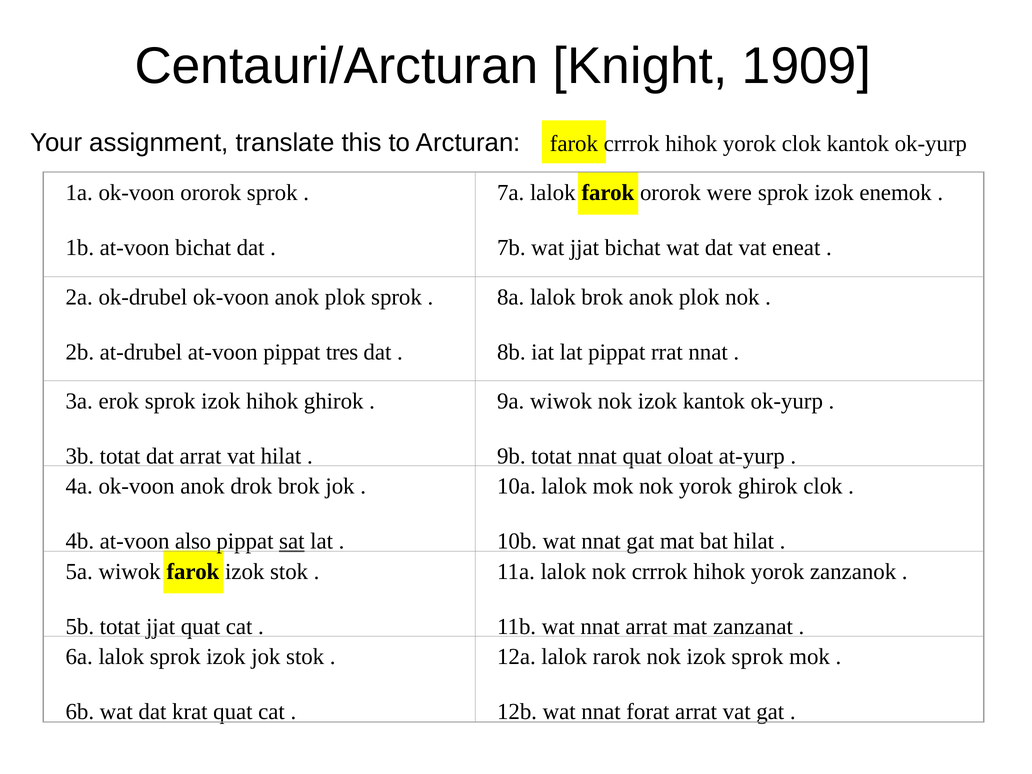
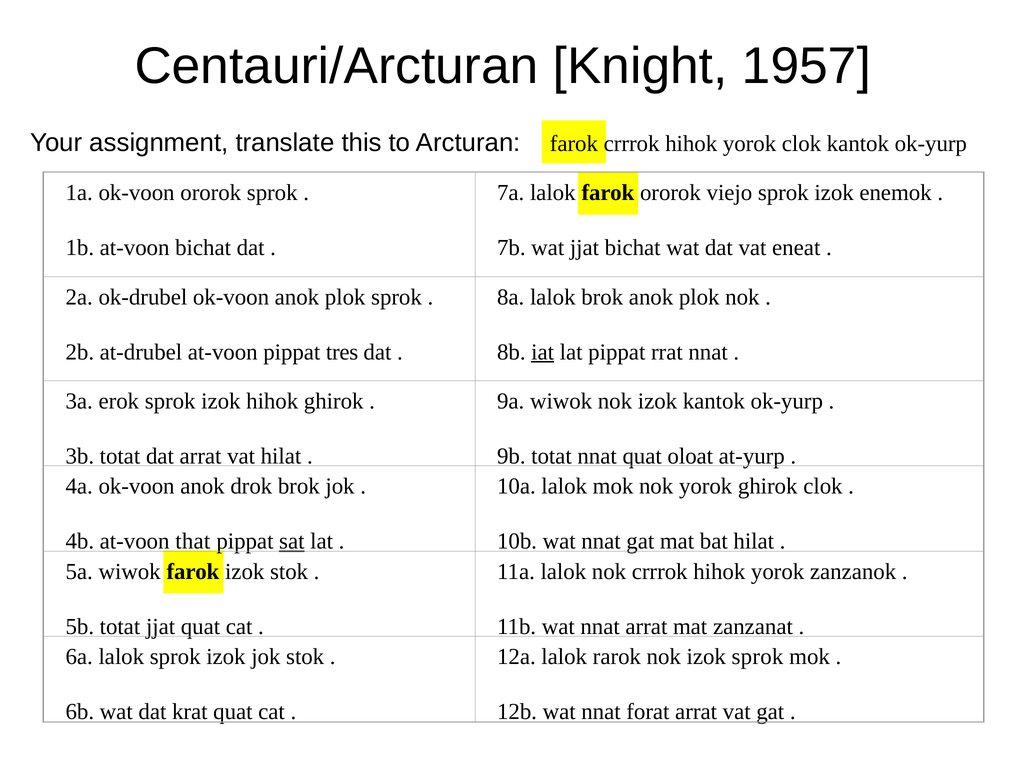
1909: 1909 -> 1957
were: were -> viejo
iat underline: none -> present
also: also -> that
